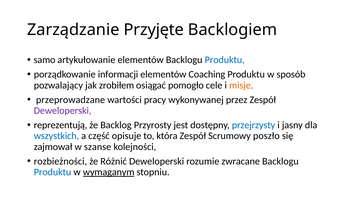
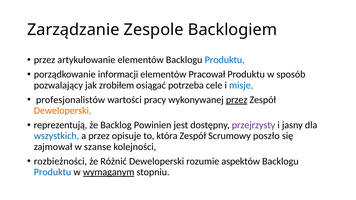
Przyjęte: Przyjęte -> Zespole
samo at (45, 60): samo -> przez
Coaching: Coaching -> Pracował
pomogło: pomogło -> potrzeba
misje colour: orange -> blue
przeprowadzane: przeprowadzane -> profesjonalistów
przez at (237, 100) underline: none -> present
Deweloperski at (63, 111) colour: purple -> orange
Przyrosty: Przyrosty -> Powinien
przejrzysty colour: blue -> purple
a część: część -> przez
zwracane: zwracane -> aspektów
